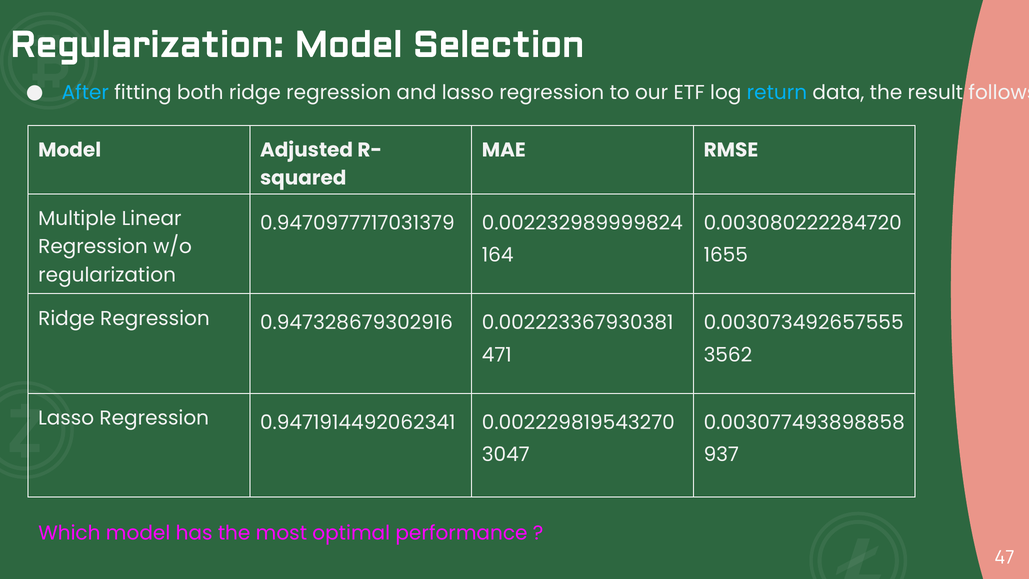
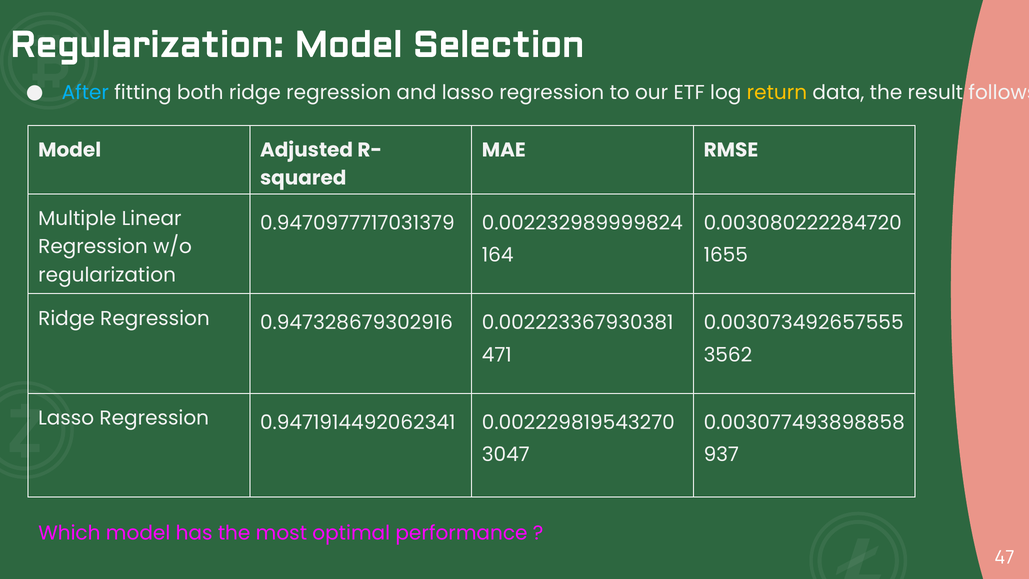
return colour: light blue -> yellow
